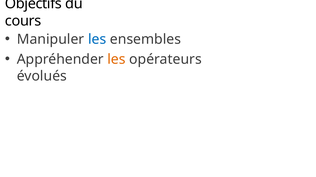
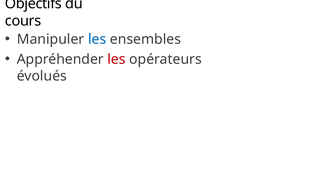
les at (116, 60) colour: orange -> red
